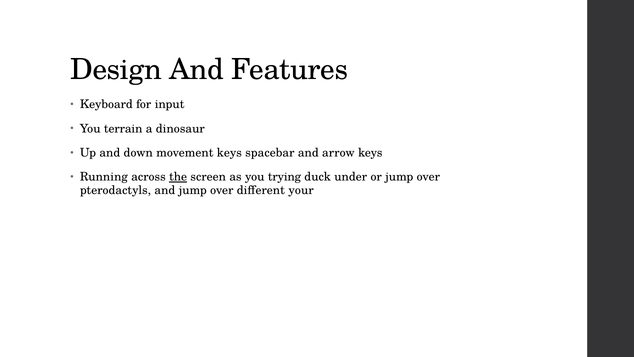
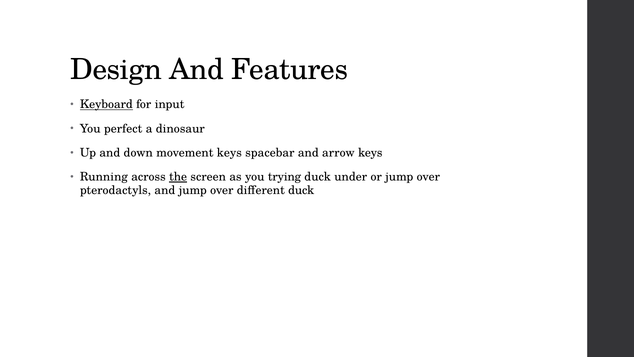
Keyboard underline: none -> present
terrain: terrain -> perfect
different your: your -> duck
